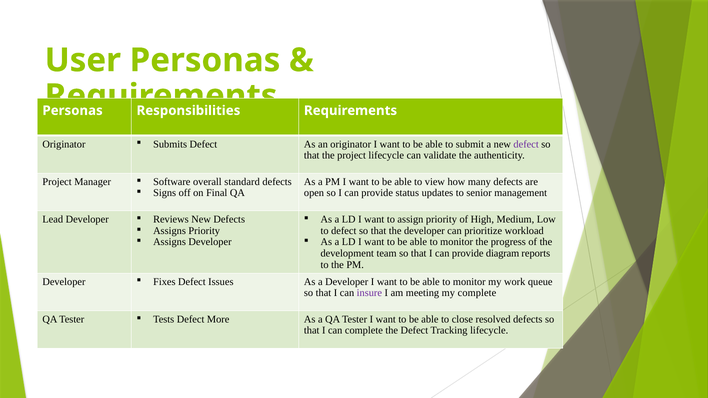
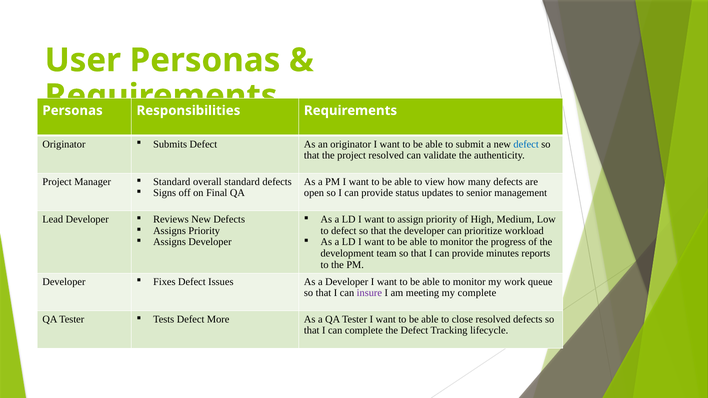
defect at (526, 144) colour: purple -> blue
project lifecycle: lifecycle -> resolved
Software at (172, 182): Software -> Standard
diagram: diagram -> minutes
